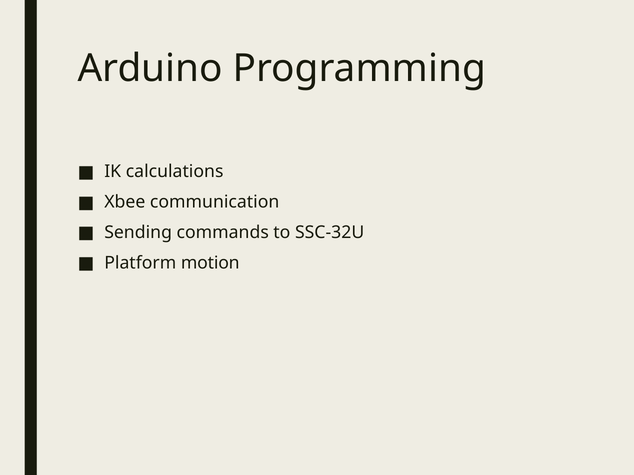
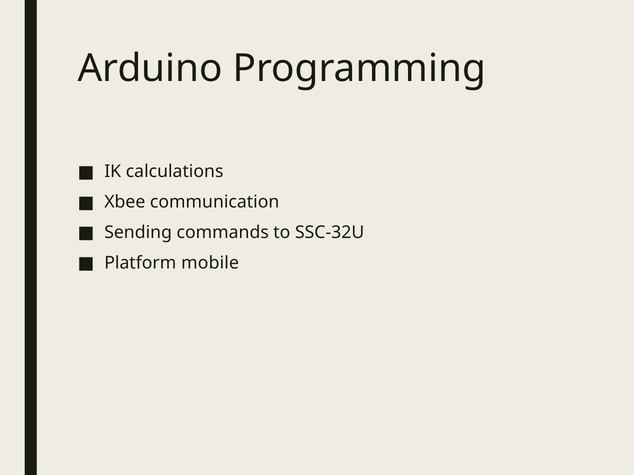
motion: motion -> mobile
